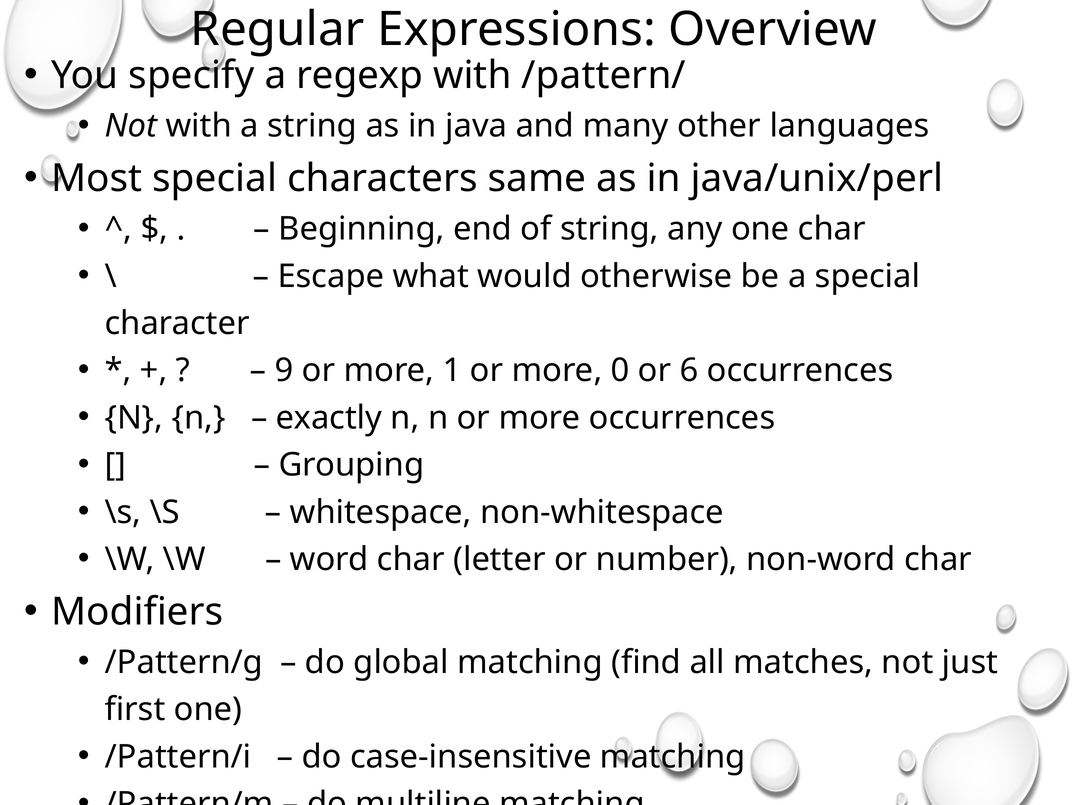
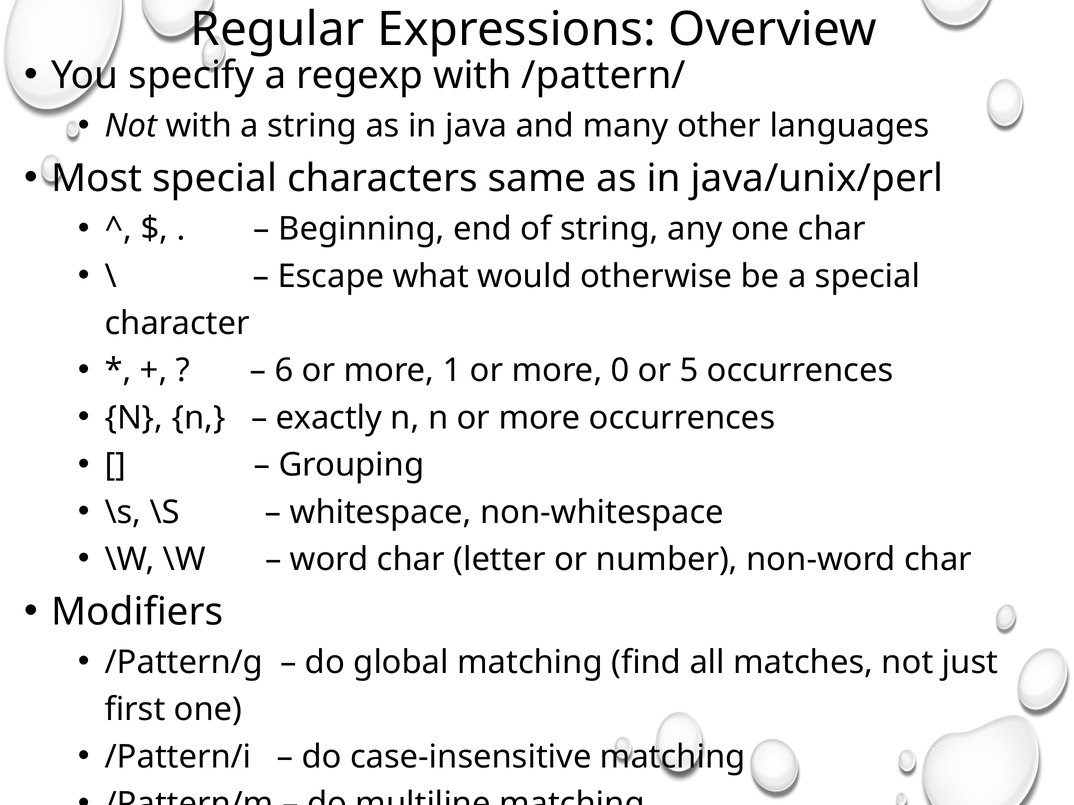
9: 9 -> 6
6: 6 -> 5
